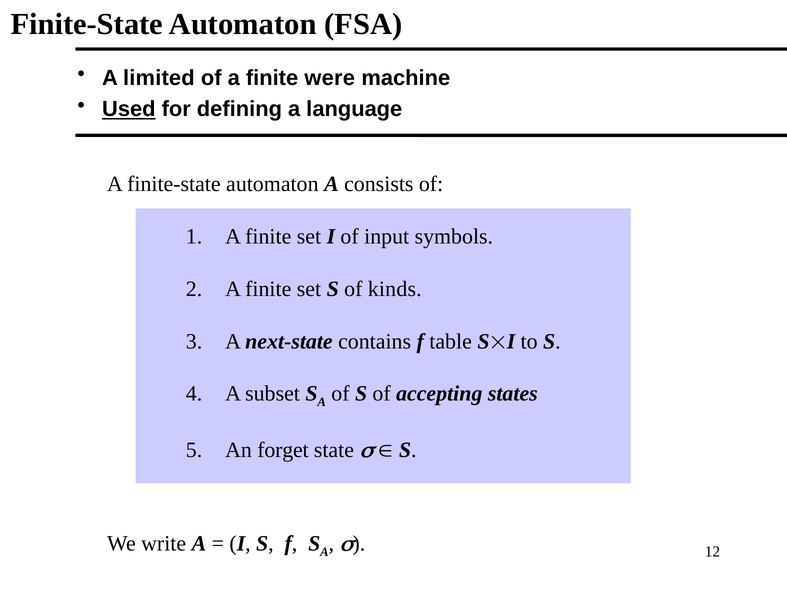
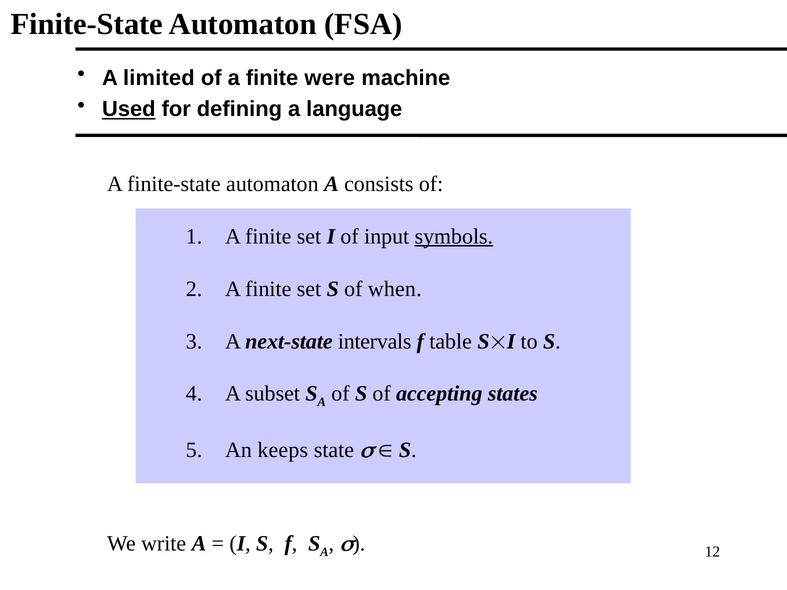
symbols underline: none -> present
kinds: kinds -> when
contains: contains -> intervals
forget: forget -> keeps
